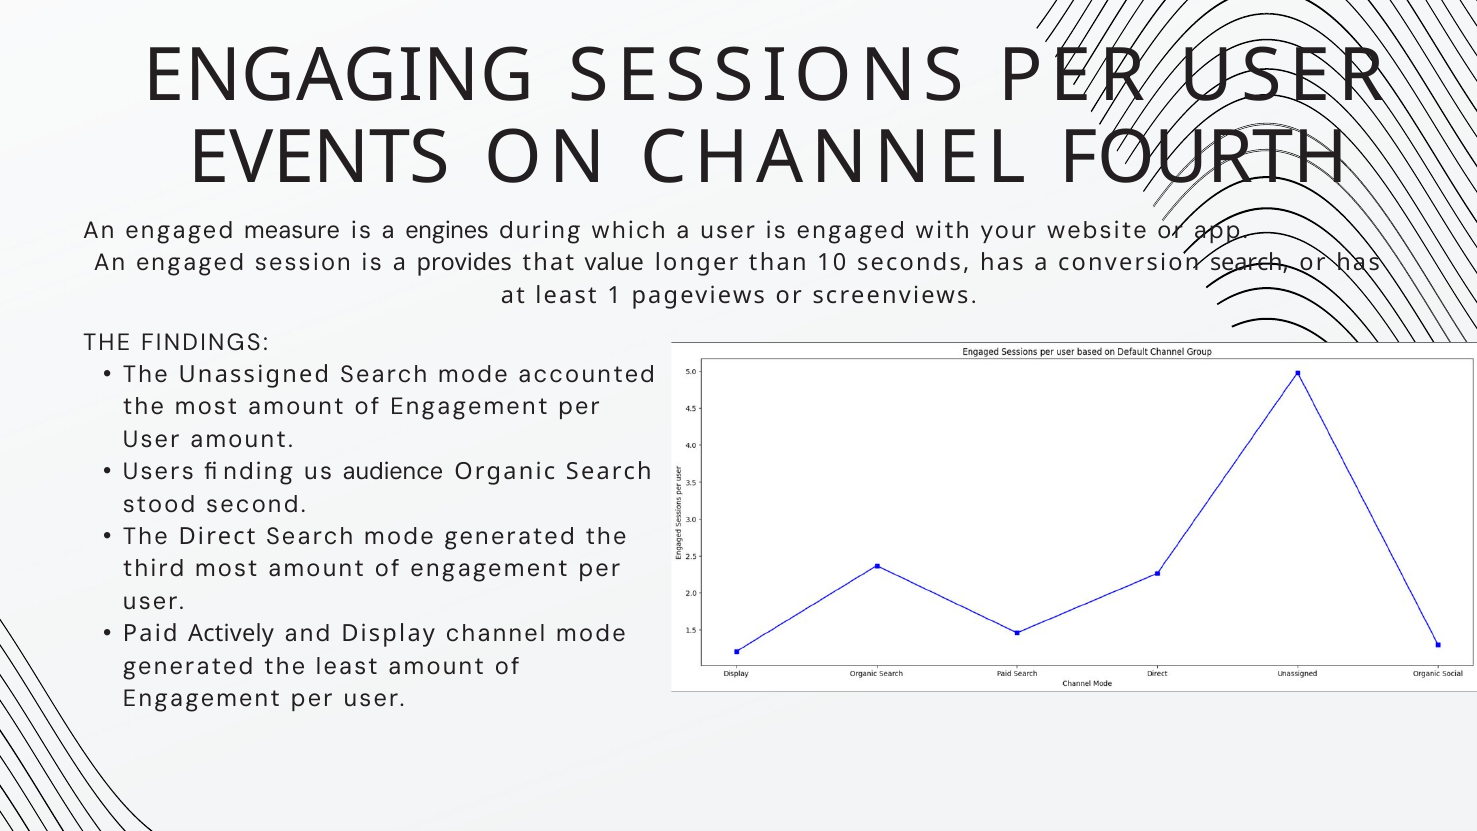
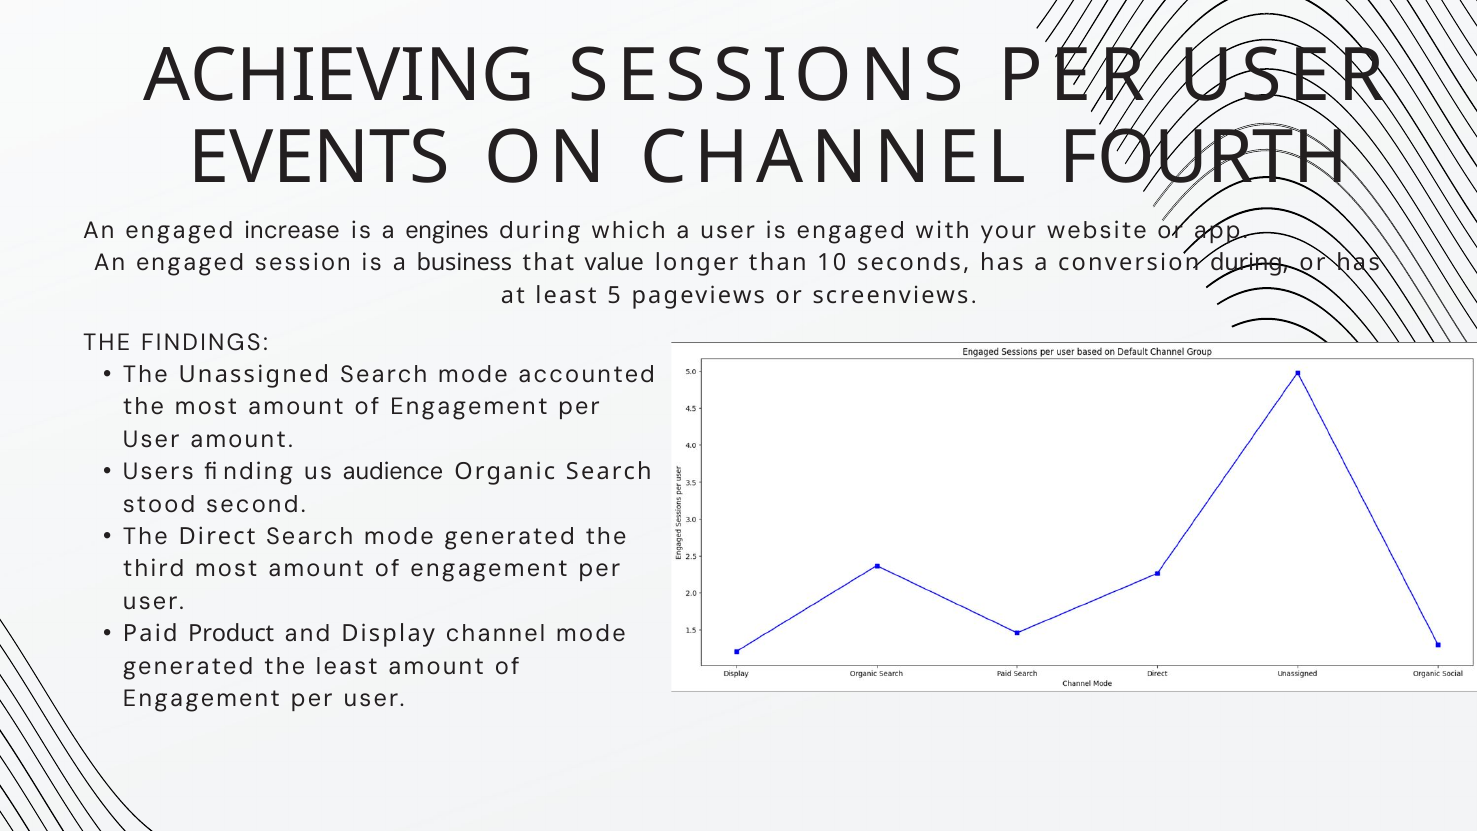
ENGAGING: ENGAGING -> ACHIEVING
measure: measure -> increase
provides: provides -> business
conversion search: search -> during
1: 1 -> 5
Actively: Actively -> Product
